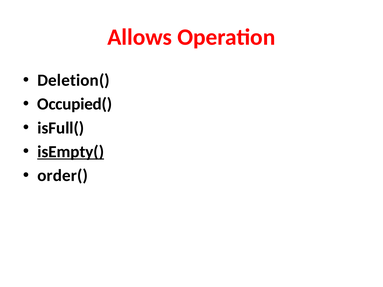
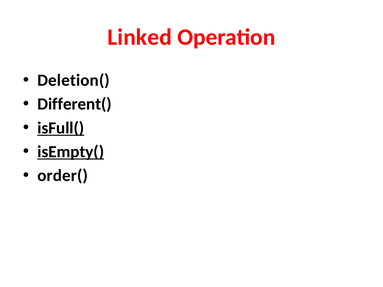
Allows: Allows -> Linked
Occupied(: Occupied( -> Different(
isFull( underline: none -> present
